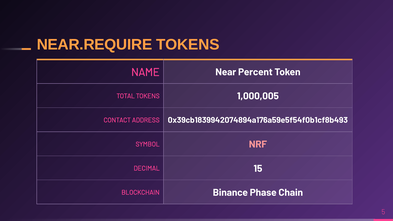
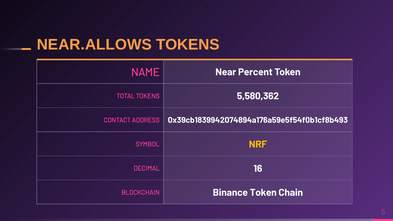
NEAR.REQUIRE: NEAR.REQUIRE -> NEAR.ALLOWS
1,000,005: 1,000,005 -> 5,580,362
NRF colour: pink -> yellow
15: 15 -> 16
Binance Phase: Phase -> Token
